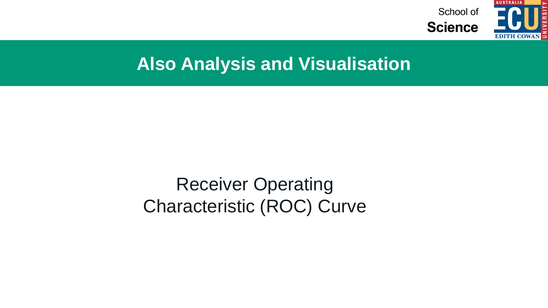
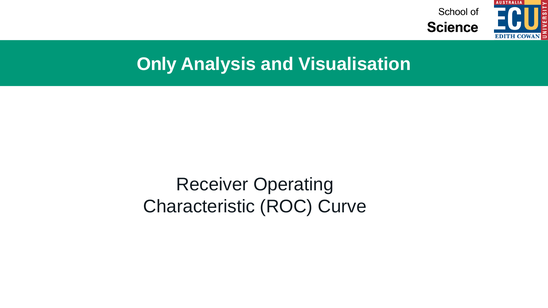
Also: Also -> Only
